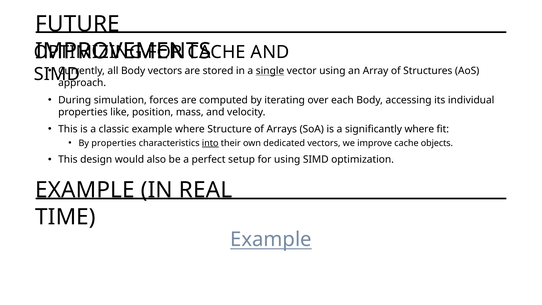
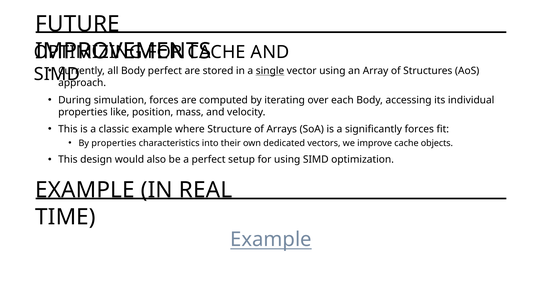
Body vectors: vectors -> perfect
significantly where: where -> forces
into underline: present -> none
